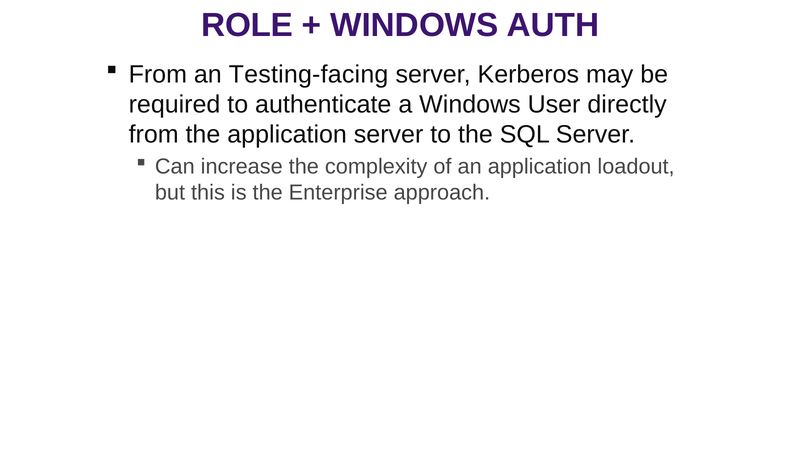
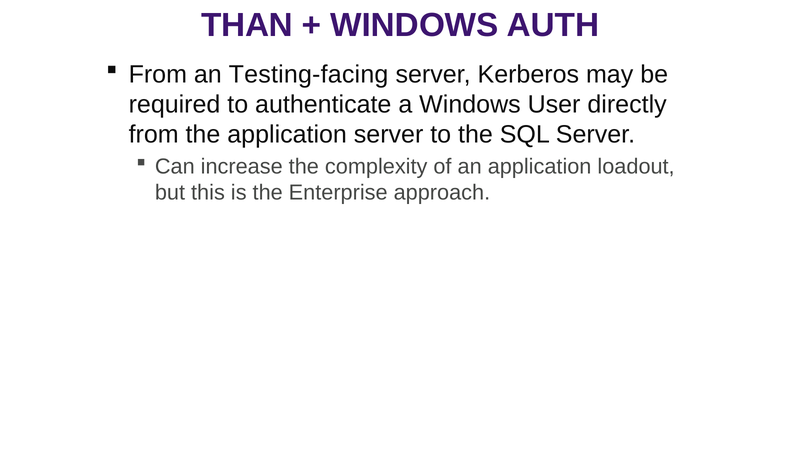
ROLE: ROLE -> THAN
